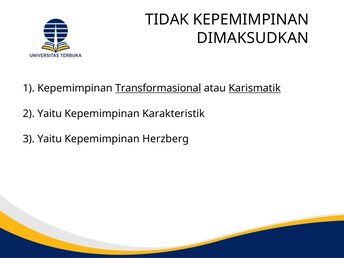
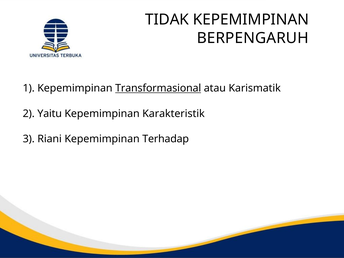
DIMAKSUDKAN: DIMAKSUDKAN -> BERPENGARUH
Karismatik underline: present -> none
3 Yaitu: Yaitu -> Riani
Herzberg: Herzberg -> Terhadap
